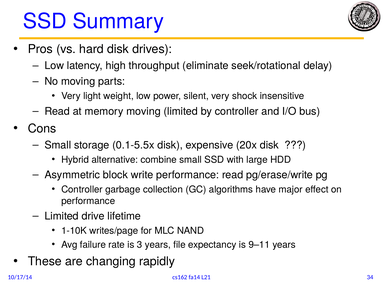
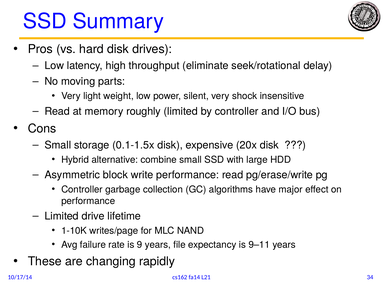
memory moving: moving -> roughly
0.1-5.5x: 0.1-5.5x -> 0.1-1.5x
3: 3 -> 9
